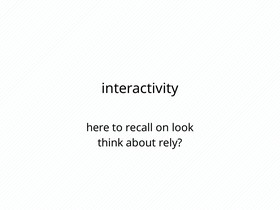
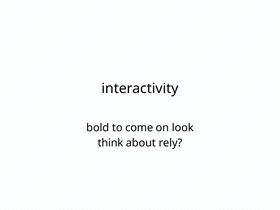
here: here -> bold
recall: recall -> come
